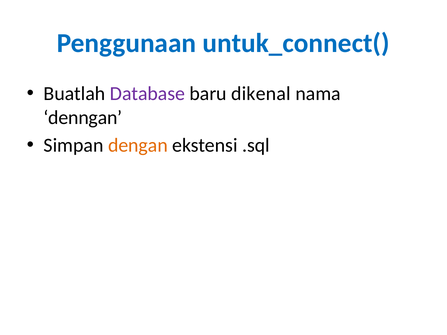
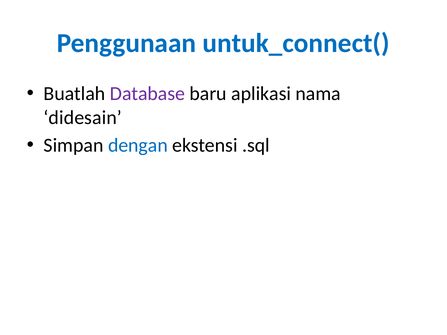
dikenal: dikenal -> aplikasi
denngan: denngan -> didesain
dengan colour: orange -> blue
